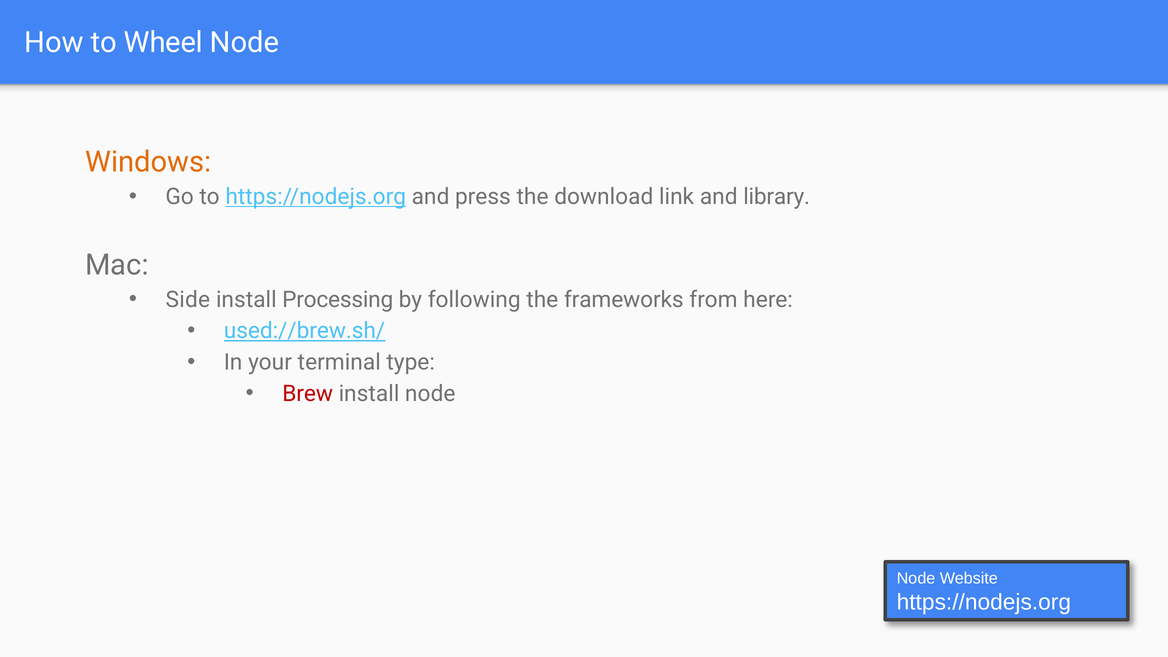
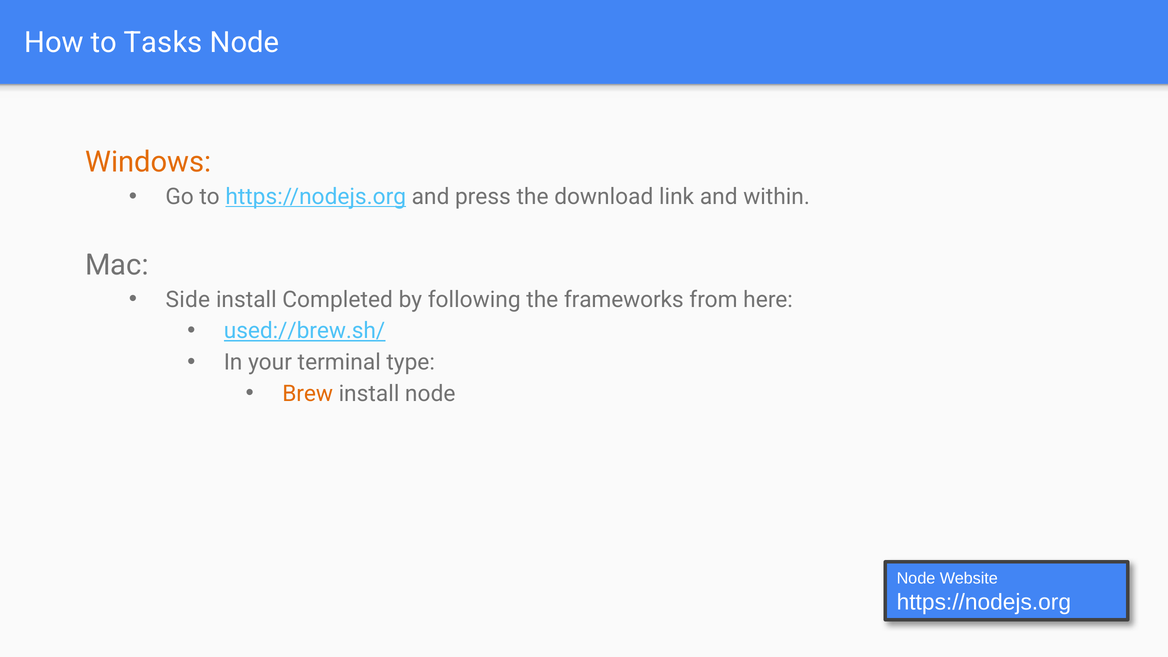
Wheel: Wheel -> Tasks
library: library -> within
Processing: Processing -> Completed
Brew colour: red -> orange
